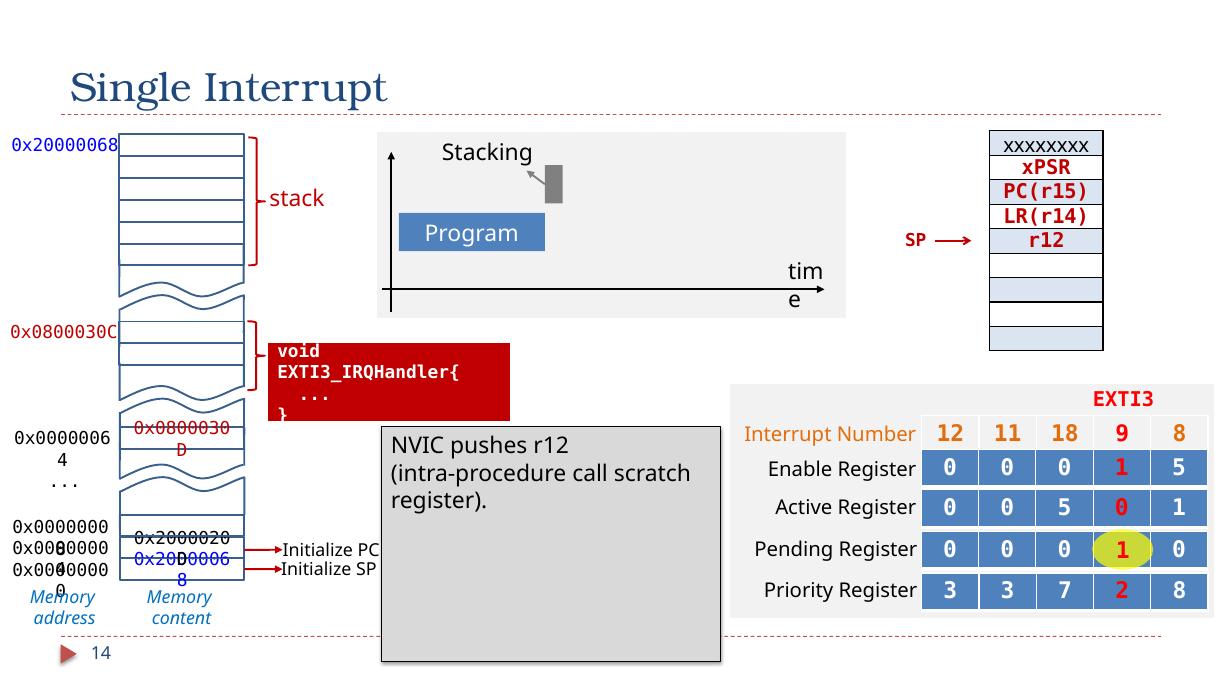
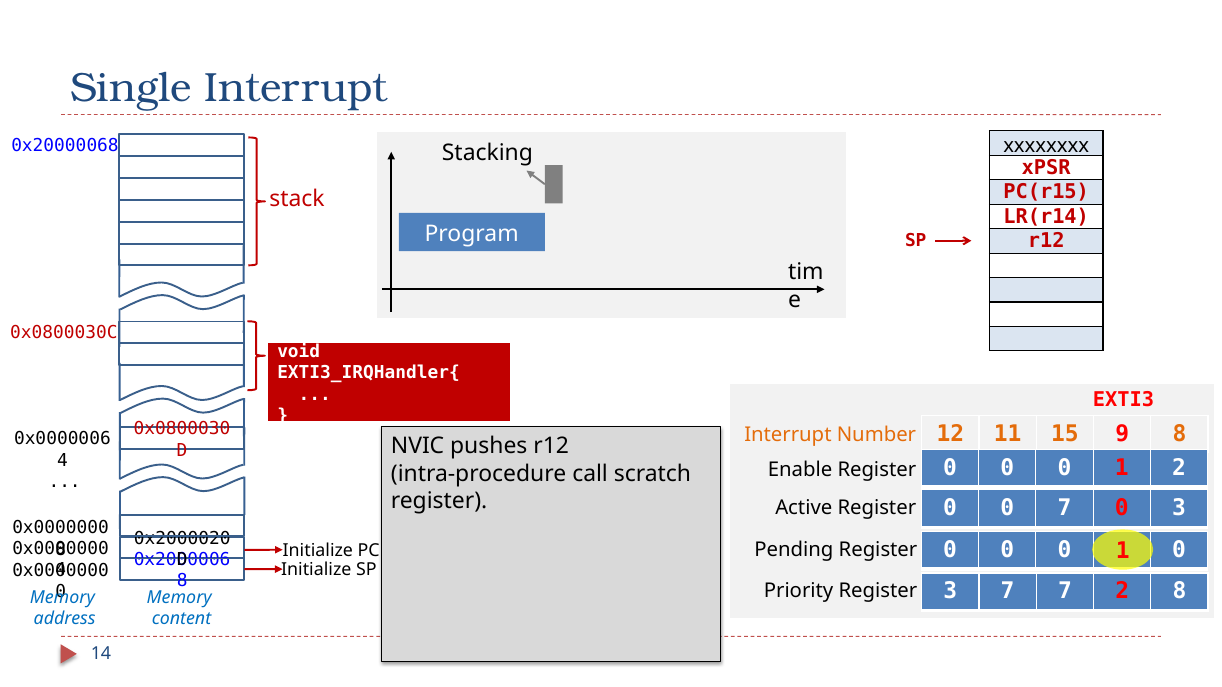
18: 18 -> 15
1 5: 5 -> 2
0 5: 5 -> 7
1 at (1179, 508): 1 -> 3
3 3: 3 -> 7
